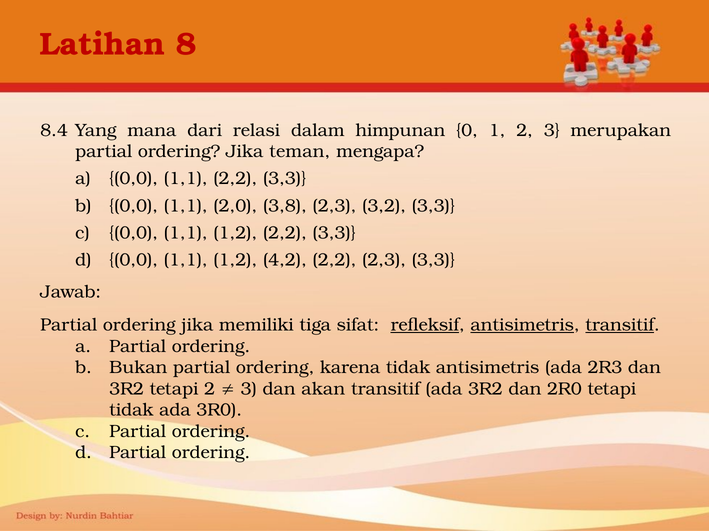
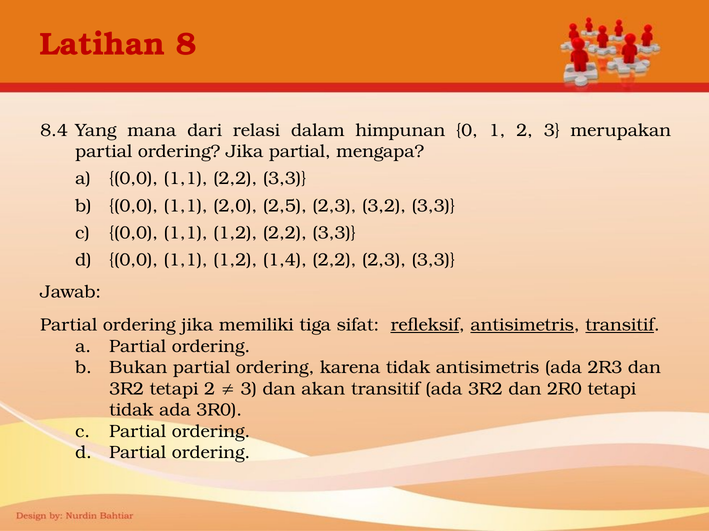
Jika teman: teman -> partial
3,8: 3,8 -> 2,5
4,2: 4,2 -> 1,4
